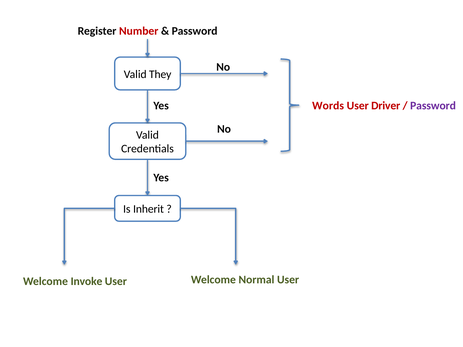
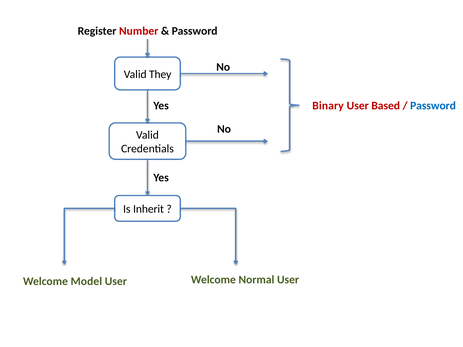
Words: Words -> Binary
Driver: Driver -> Based
Password at (433, 106) colour: purple -> blue
Invoke: Invoke -> Model
